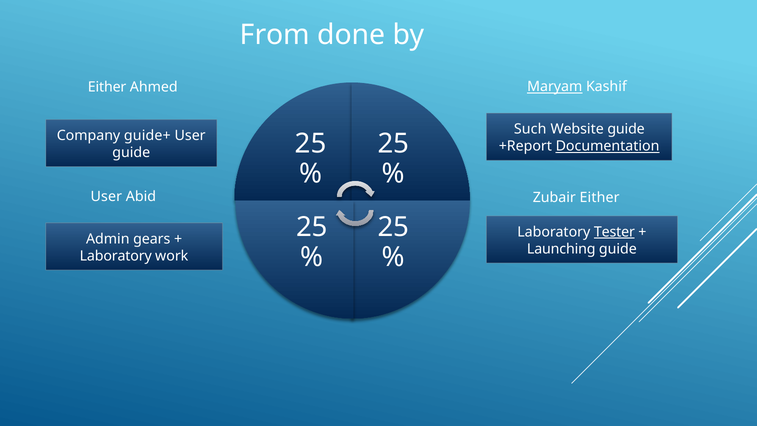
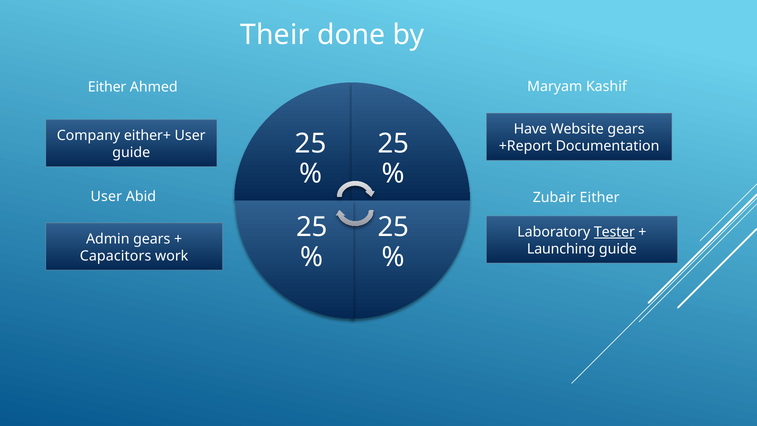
From: From -> Their
Maryam underline: present -> none
Such: Such -> Have
Website guide: guide -> gears
guide+: guide+ -> either+
Documentation underline: present -> none
Laboratory at (116, 256): Laboratory -> Capacitors
